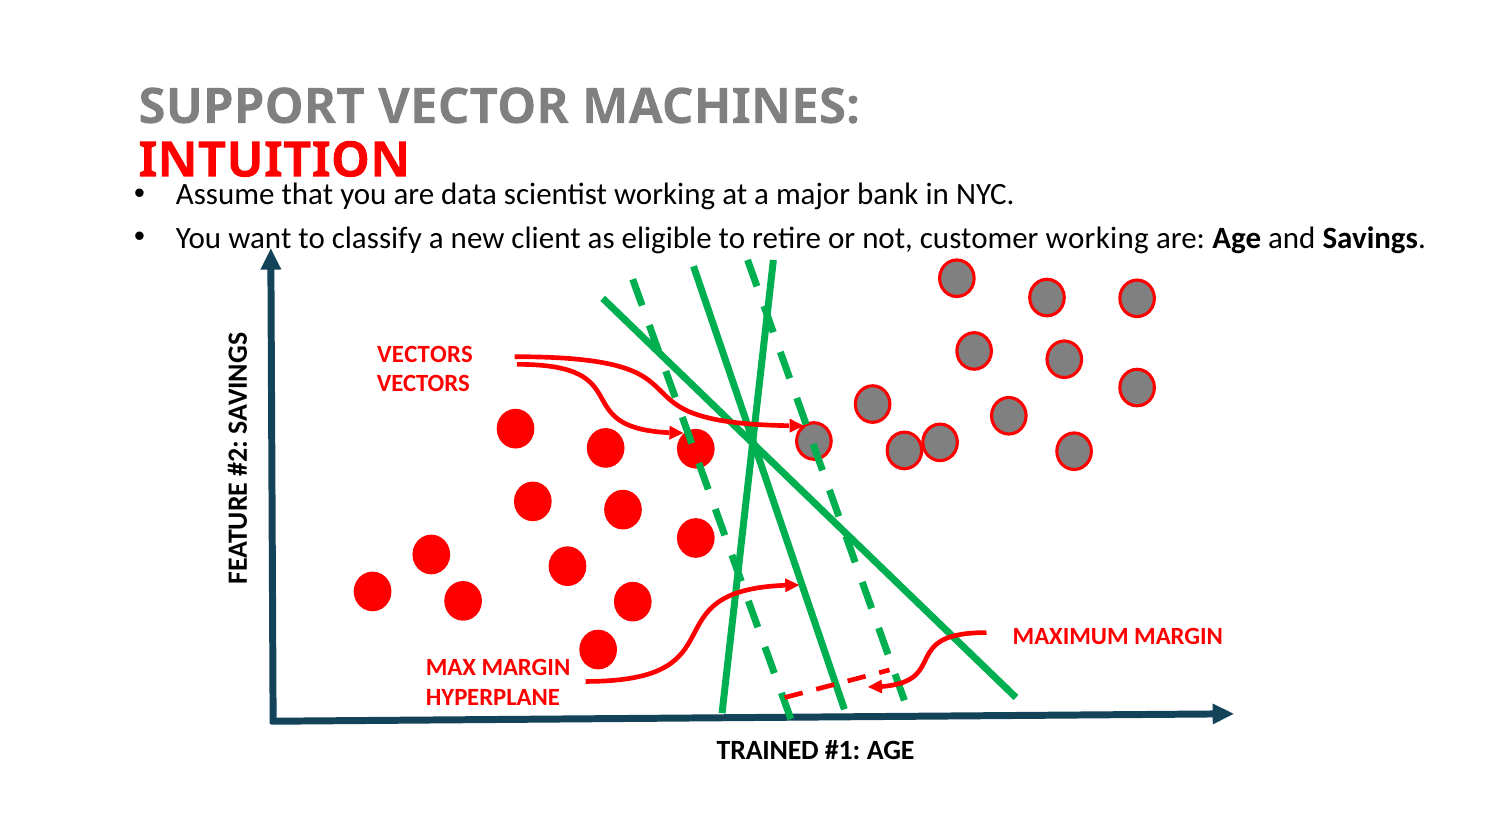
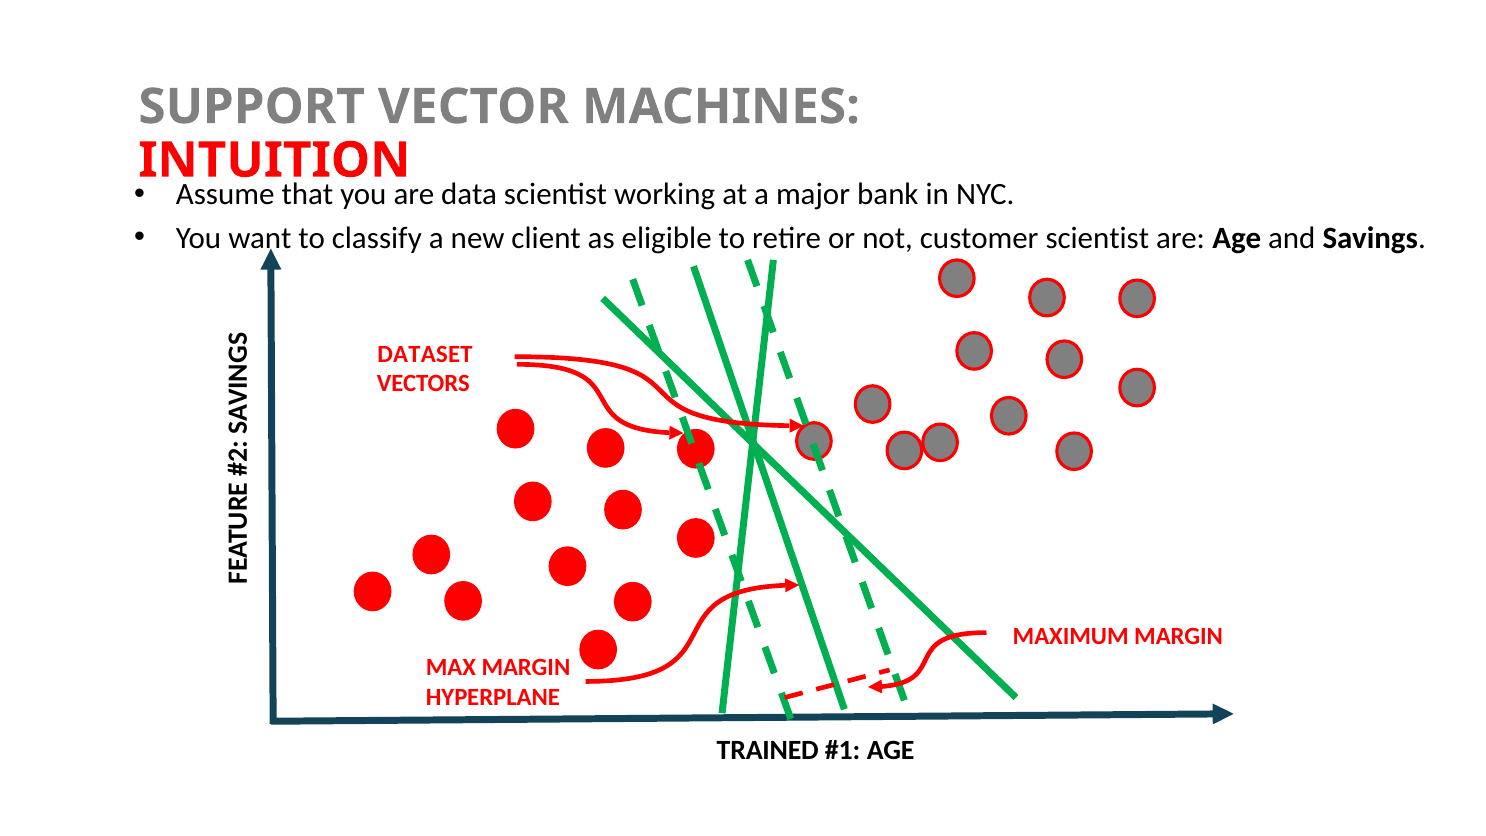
customer working: working -> scientist
VECTORS at (425, 354): VECTORS -> DATASET
